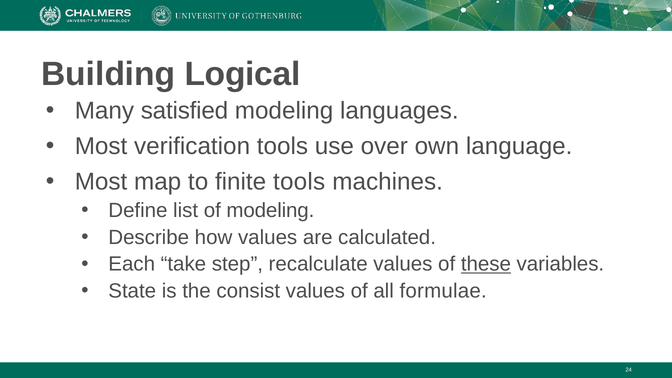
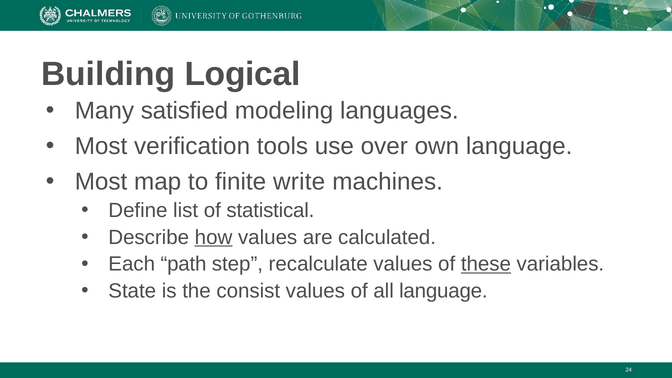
finite tools: tools -> write
of modeling: modeling -> statistical
how underline: none -> present
take: take -> path
all formulae: formulae -> language
